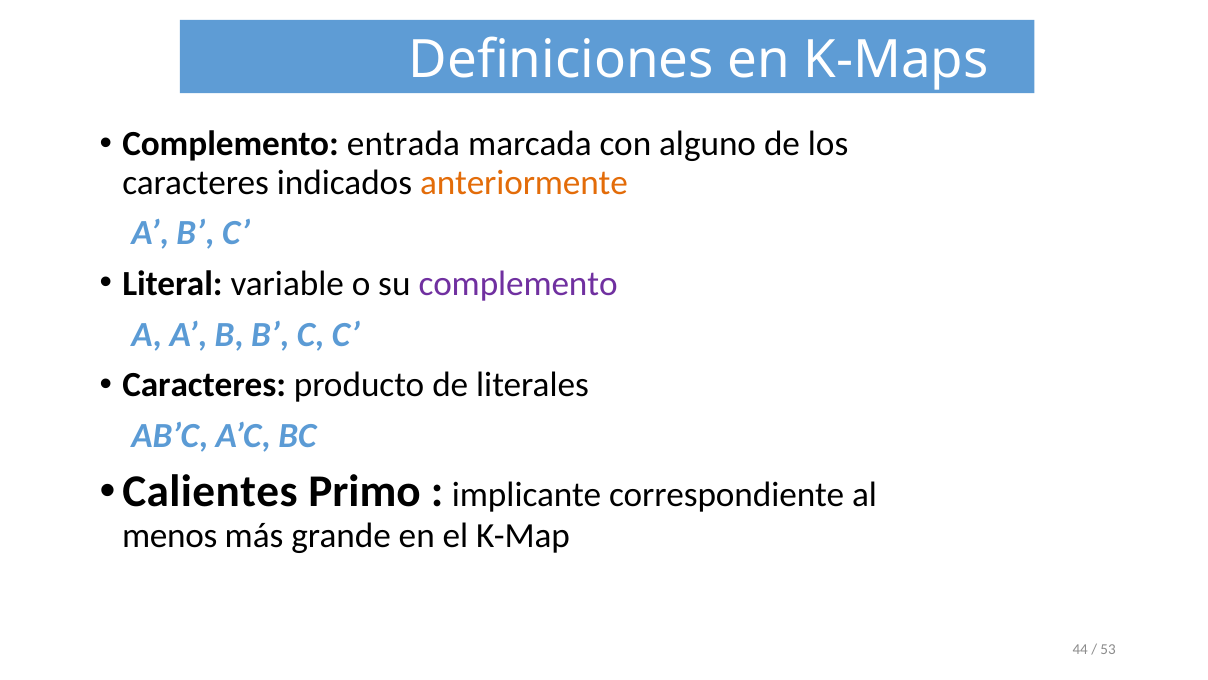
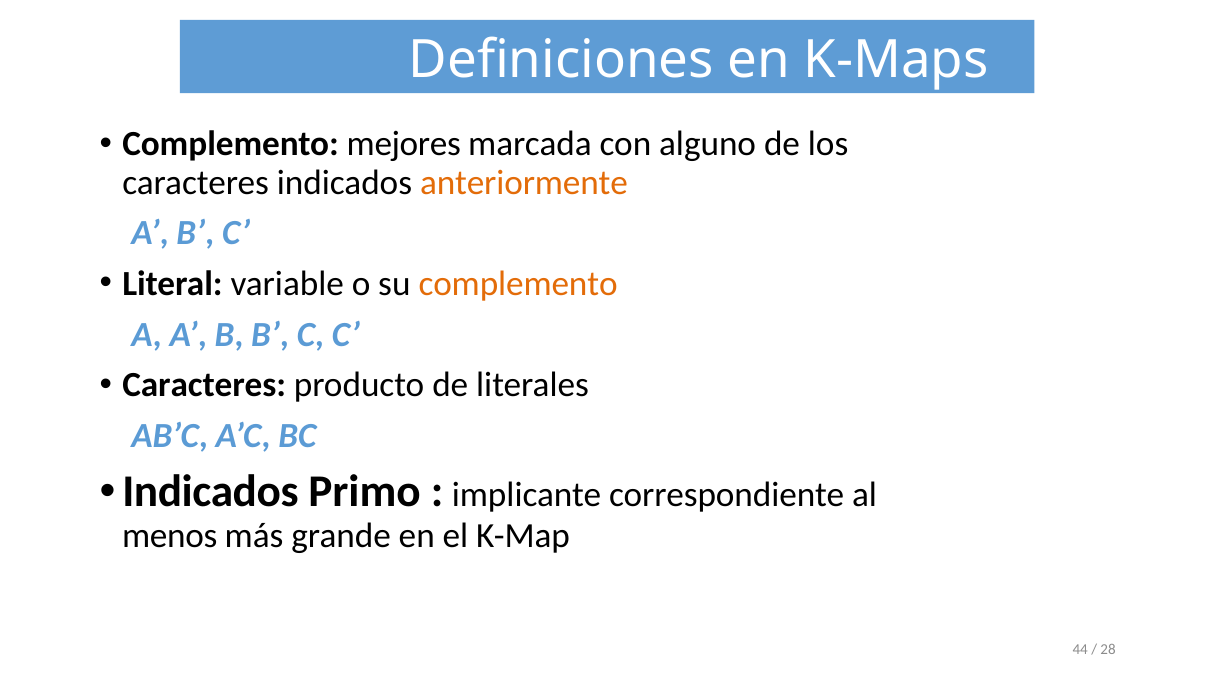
entrada: entrada -> mejores
complemento at (518, 284) colour: purple -> orange
Calientes at (210, 491): Calientes -> Indicados
53: 53 -> 28
